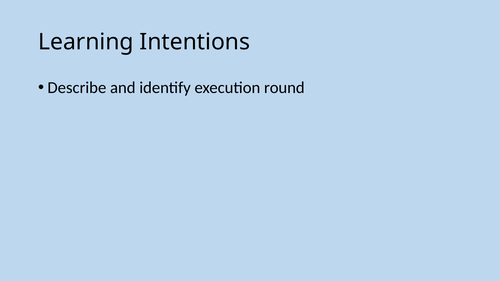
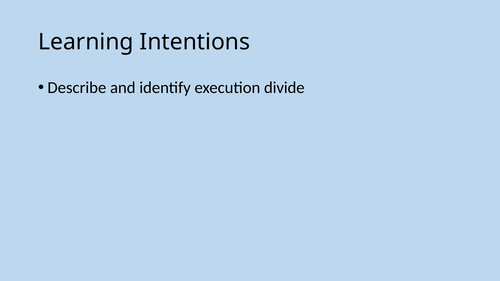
round: round -> divide
